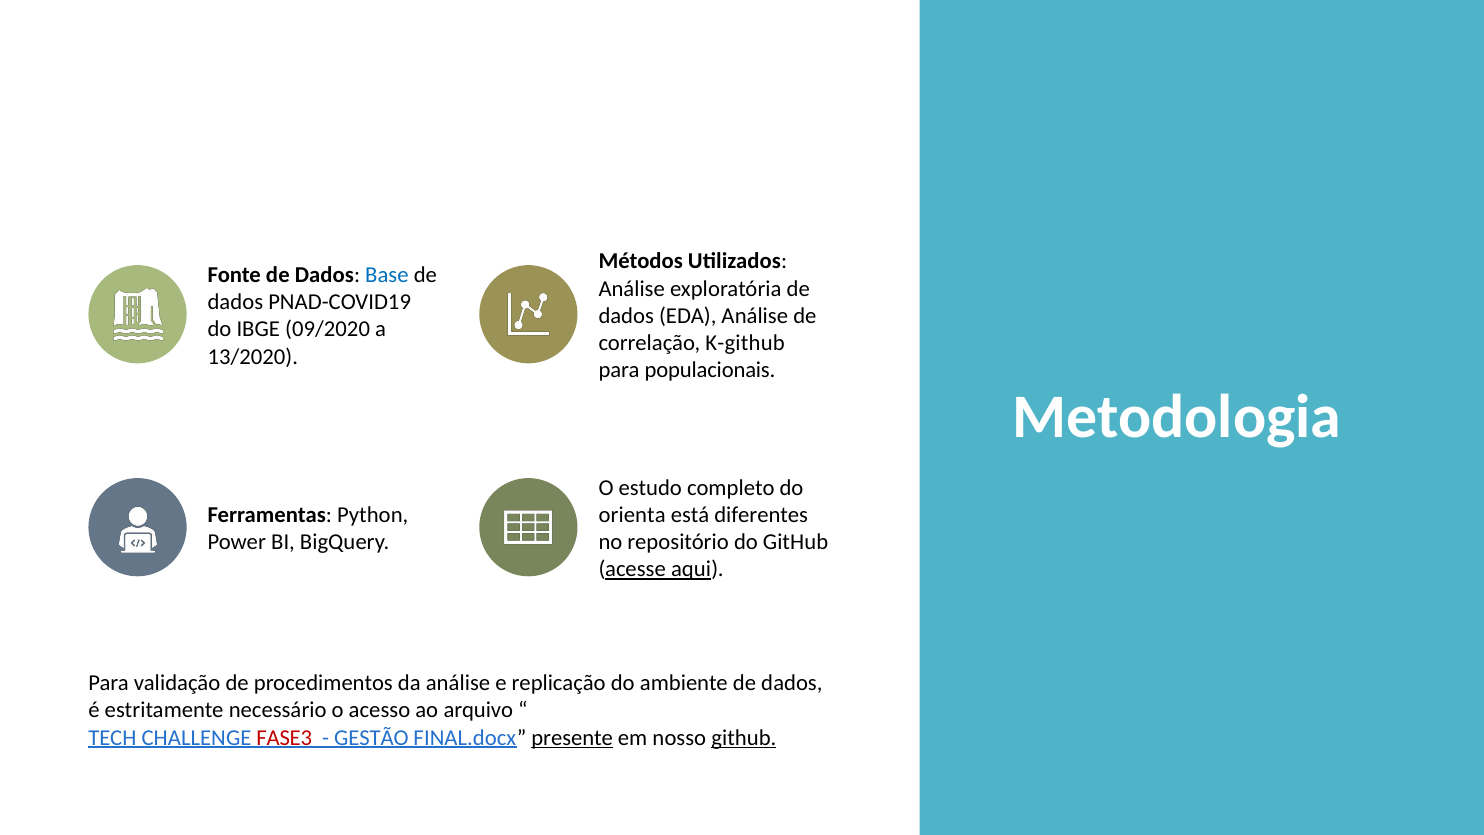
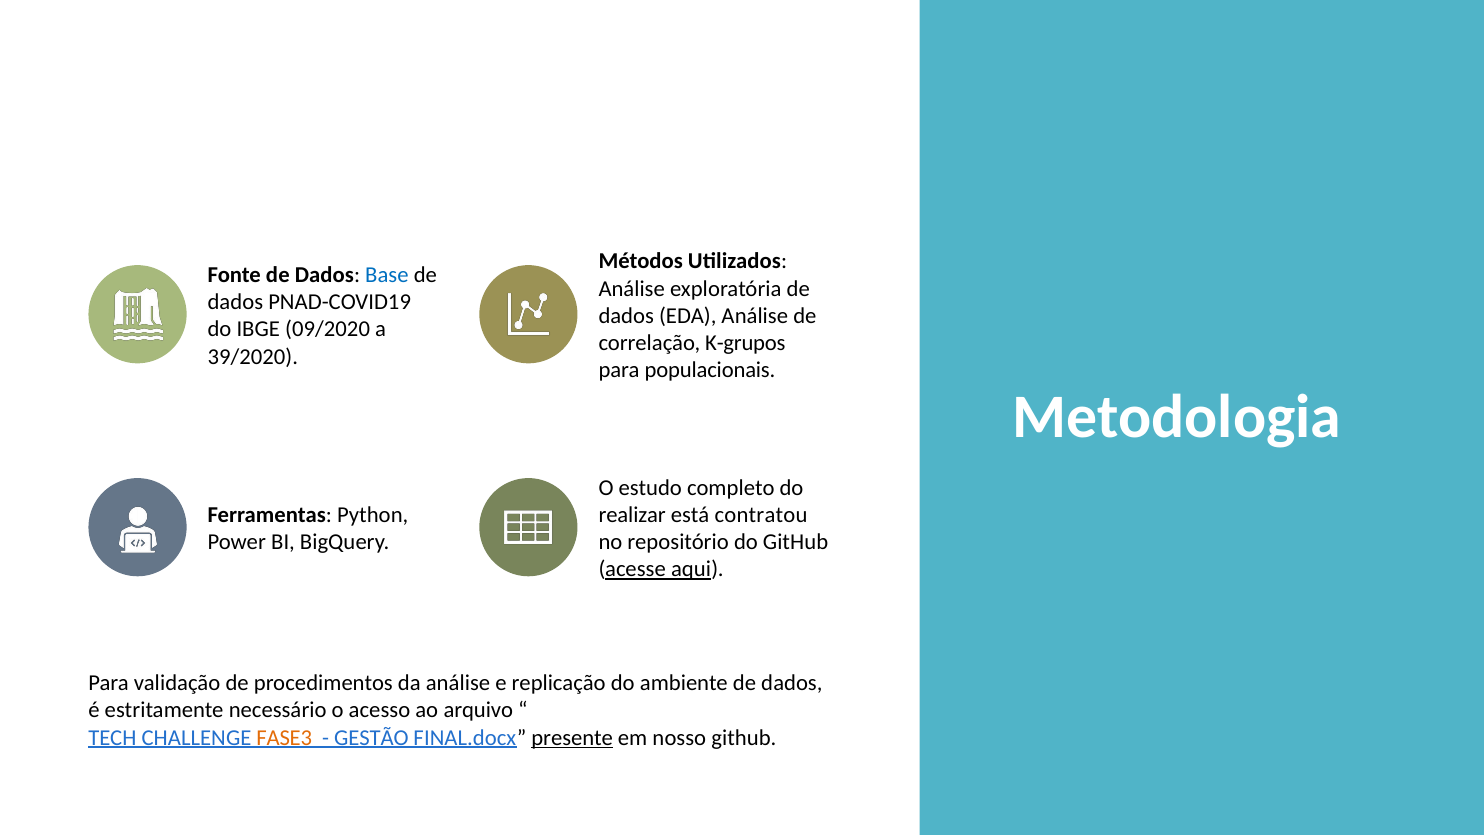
K-github: K-github -> K-grupos
13/2020: 13/2020 -> 39/2020
orienta: orienta -> realizar
diferentes: diferentes -> contratou
FASE3 colour: red -> orange
github at (744, 737) underline: present -> none
